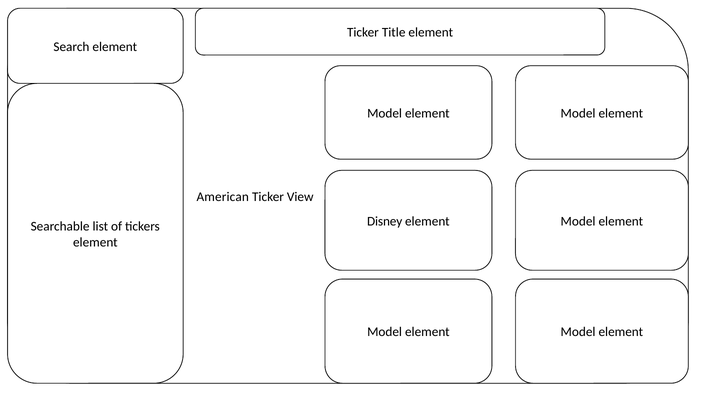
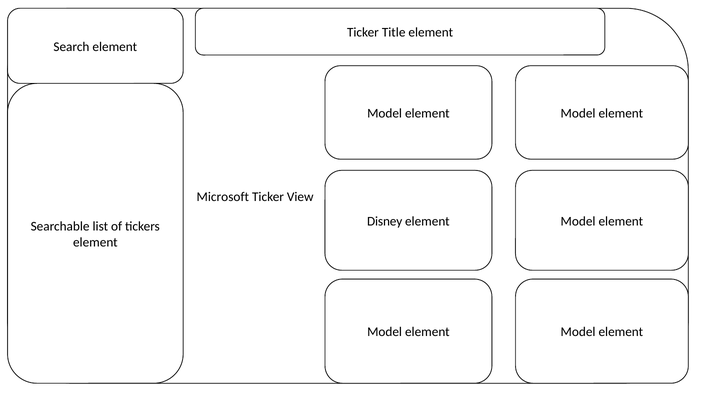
American: American -> Microsoft
